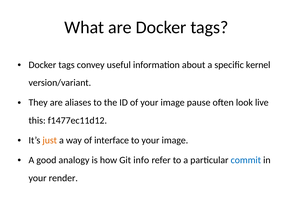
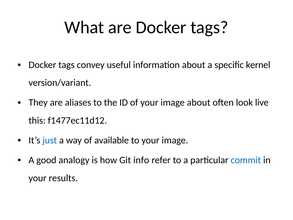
image pause: pause -> about
just colour: orange -> blue
interface: interface -> available
render: render -> results
